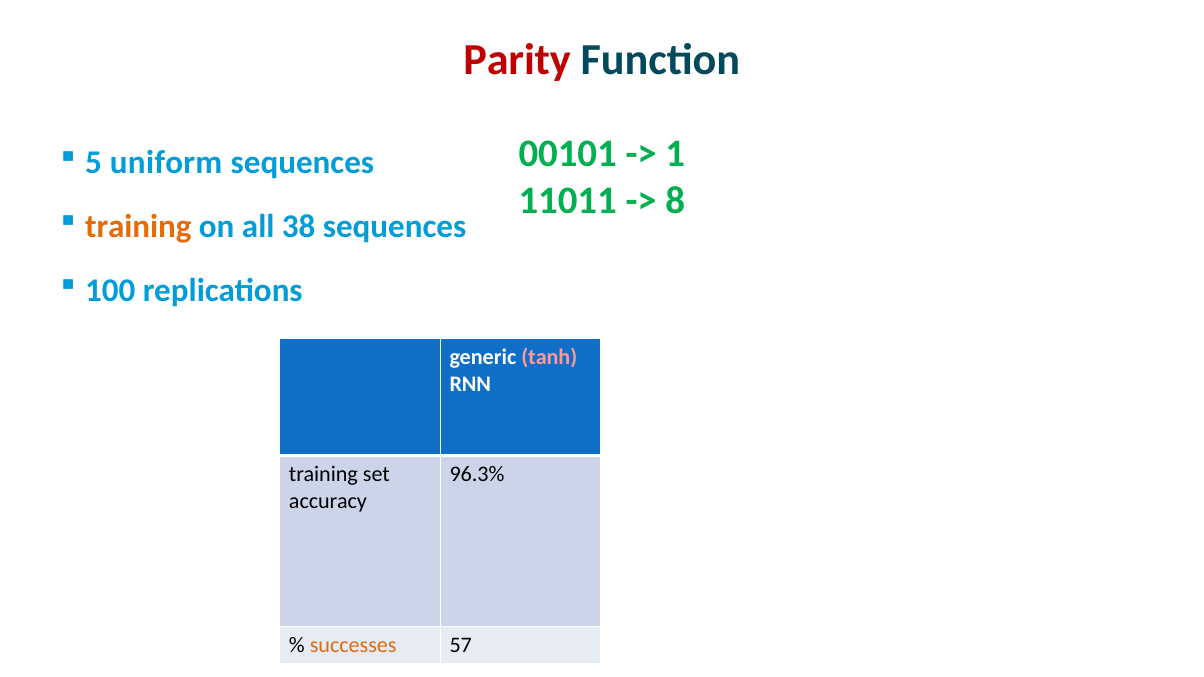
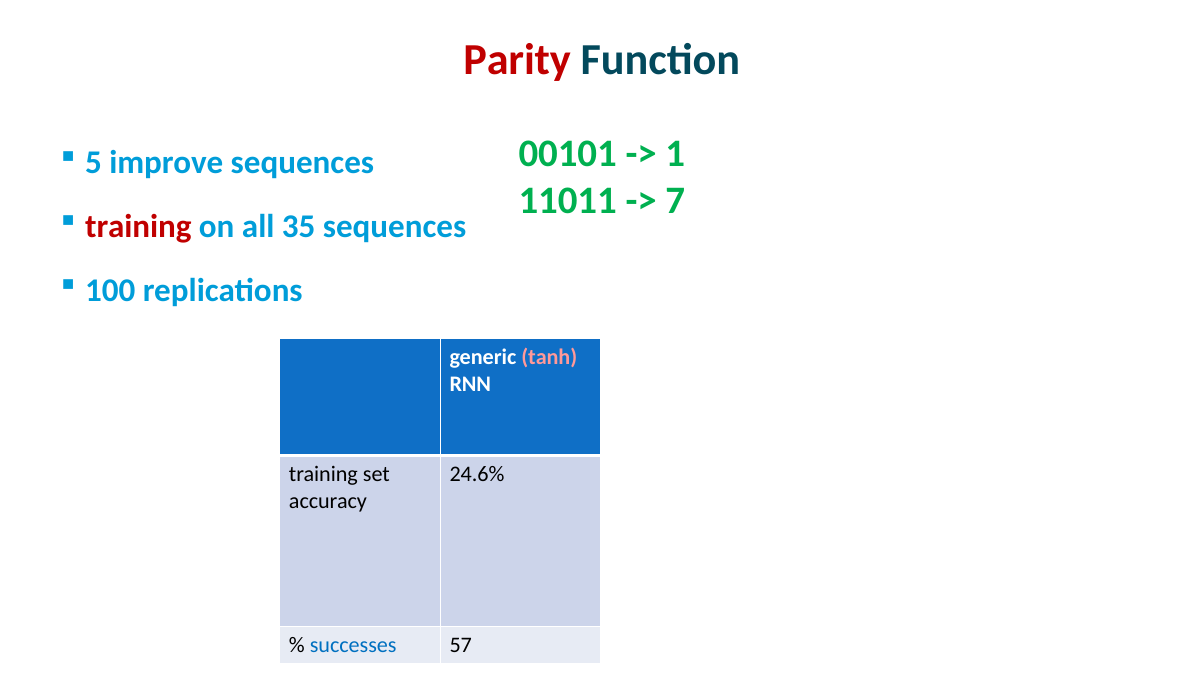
uniform: uniform -> improve
8: 8 -> 7
training at (138, 227) colour: orange -> red
38: 38 -> 35
96.3%: 96.3% -> 24.6%
successes colour: orange -> blue
